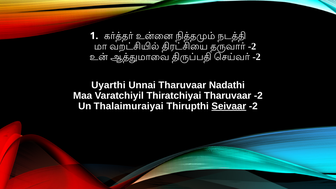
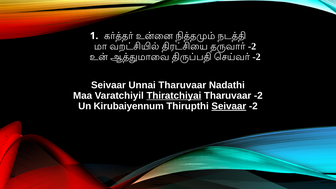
Uyarthi at (108, 85): Uyarthi -> Seivaar
Thiratchiyai underline: none -> present
Thalaimuraiyai: Thalaimuraiyai -> Kirubaiyennum
